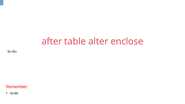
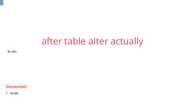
enclose: enclose -> actually
